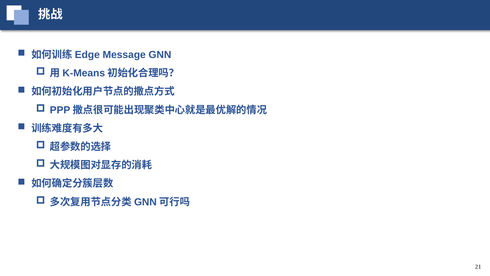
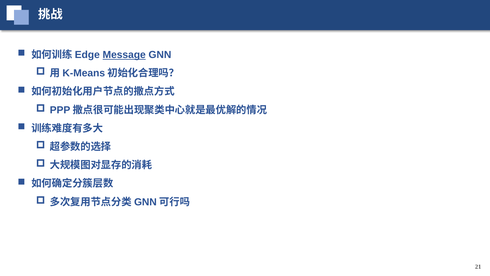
Message underline: none -> present
